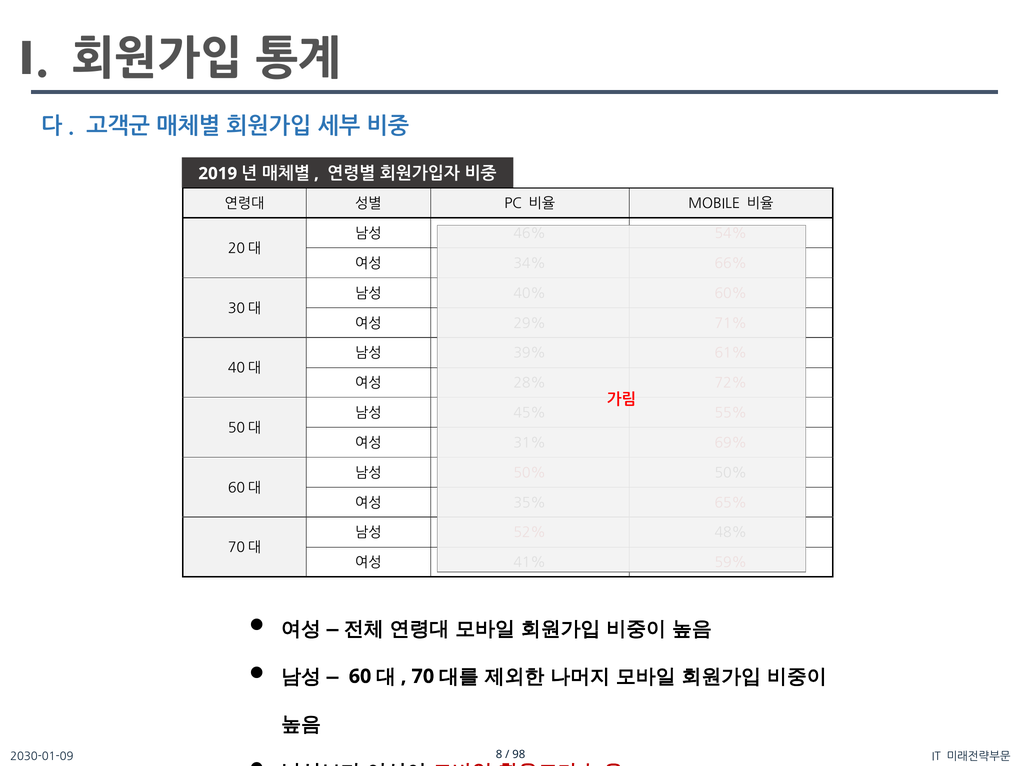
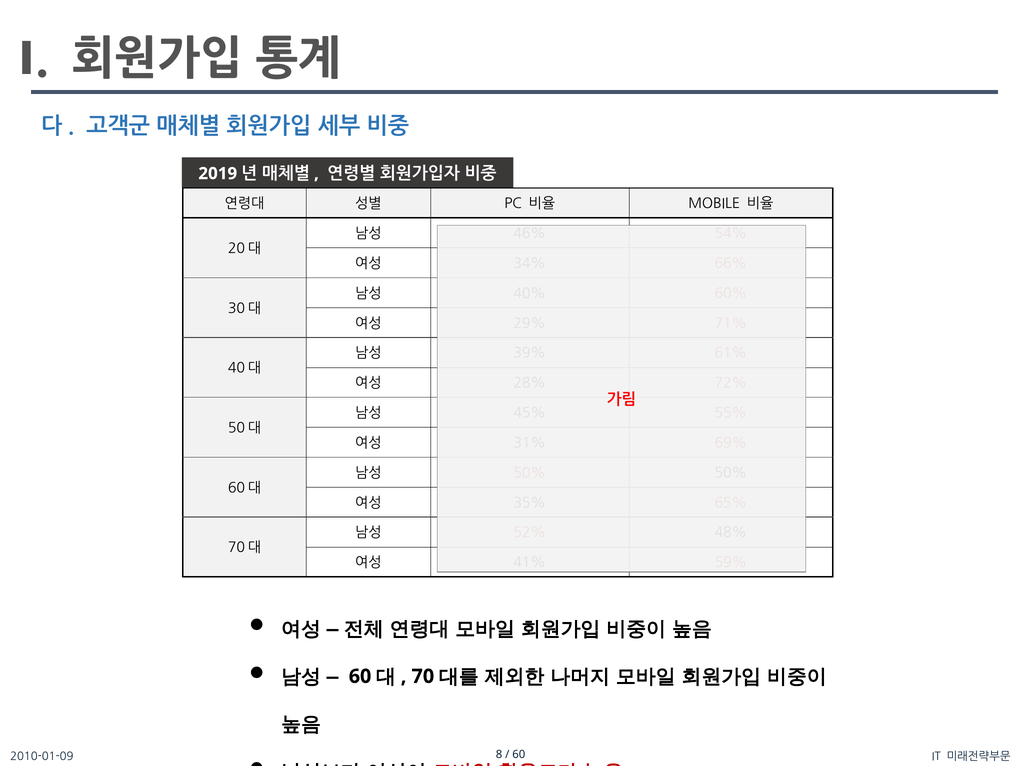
2030-01-09: 2030-01-09 -> 2010-01-09
98 at (519, 754): 98 -> 60
